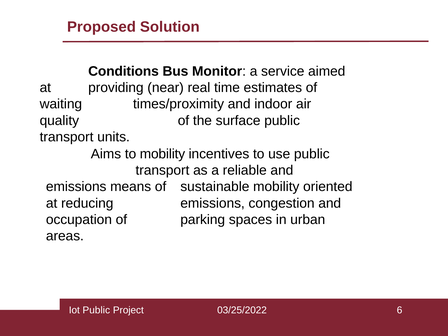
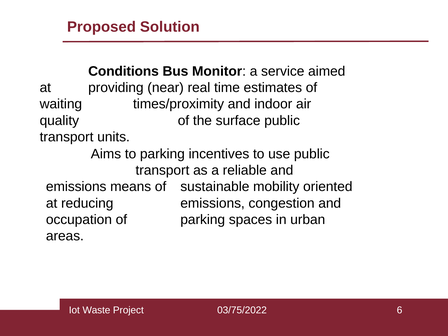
to mobility: mobility -> parking
Iot Public: Public -> Waste
03/25/2022: 03/25/2022 -> 03/75/2022
